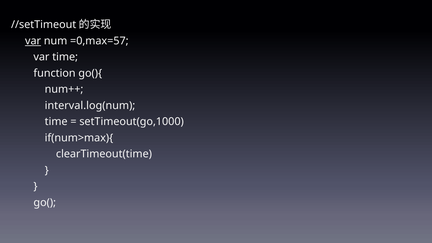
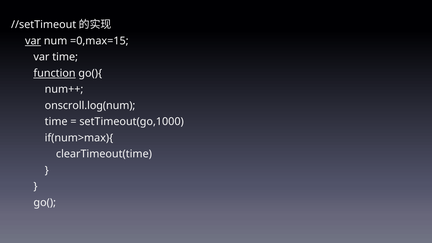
=0,max=57: =0,max=57 -> =0,max=15
function underline: none -> present
interval.log(num: interval.log(num -> onscroll.log(num
